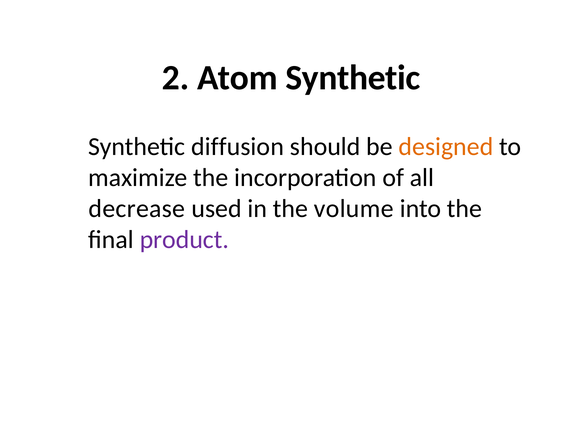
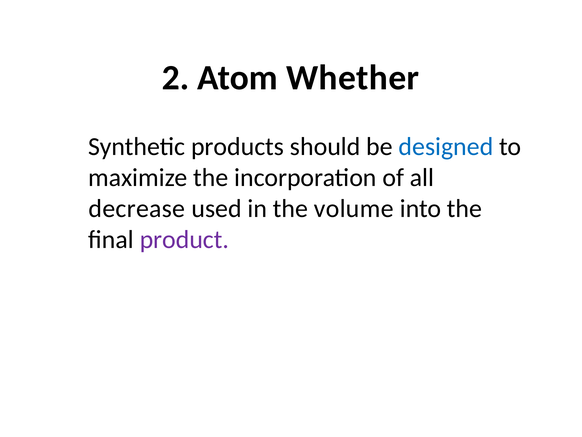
Atom Synthetic: Synthetic -> Whether
diffusion: diffusion -> products
designed colour: orange -> blue
